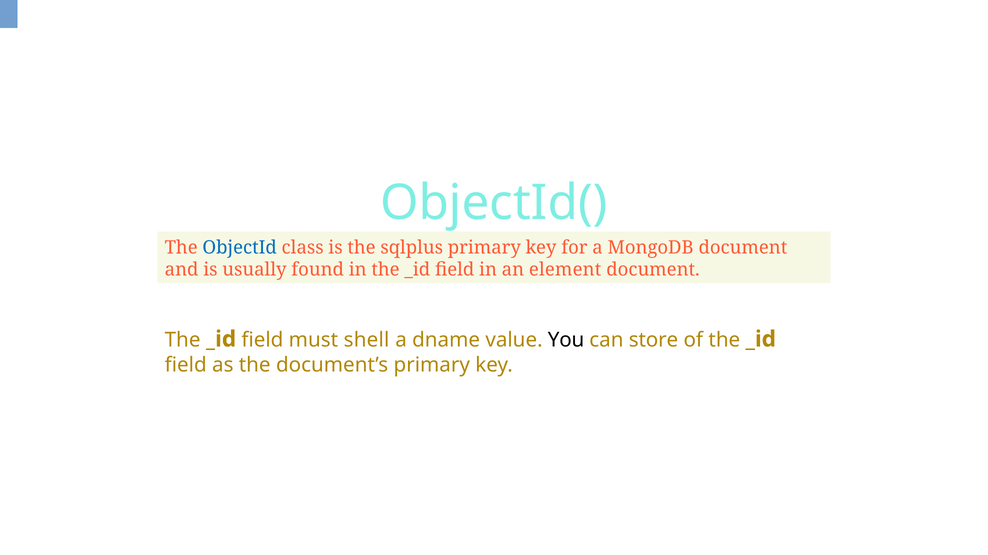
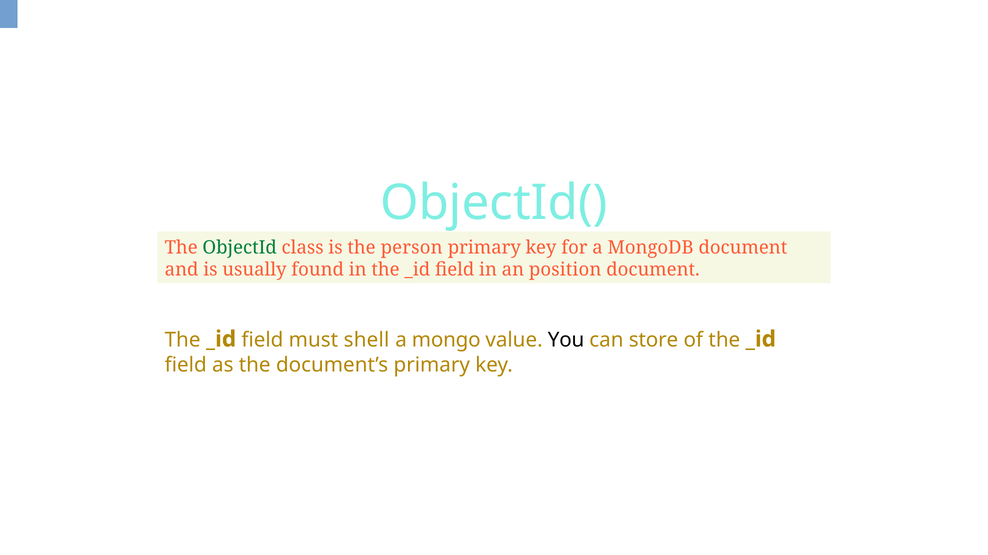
ObjectId colour: blue -> green
sqlplus: sqlplus -> person
element: element -> position
dname: dname -> mongo
